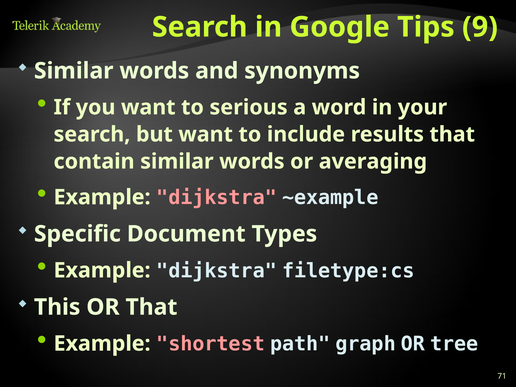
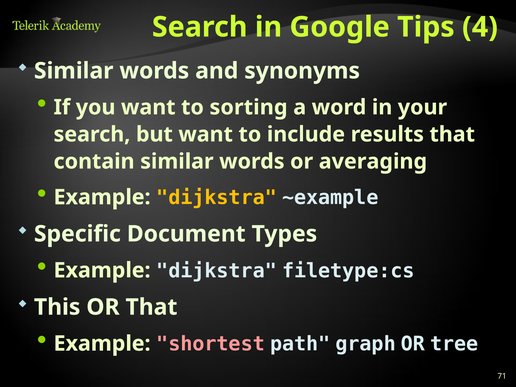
9: 9 -> 4
serious: serious -> sorting
dijkstra at (217, 198) colour: pink -> yellow
